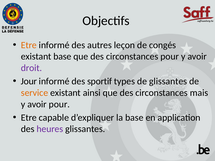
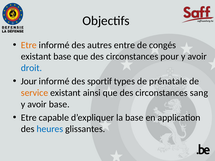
leçon: leçon -> entre
droit colour: purple -> blue
de glissantes: glissantes -> prénatale
mais: mais -> sang
avoir pour: pour -> base
heures colour: purple -> blue
